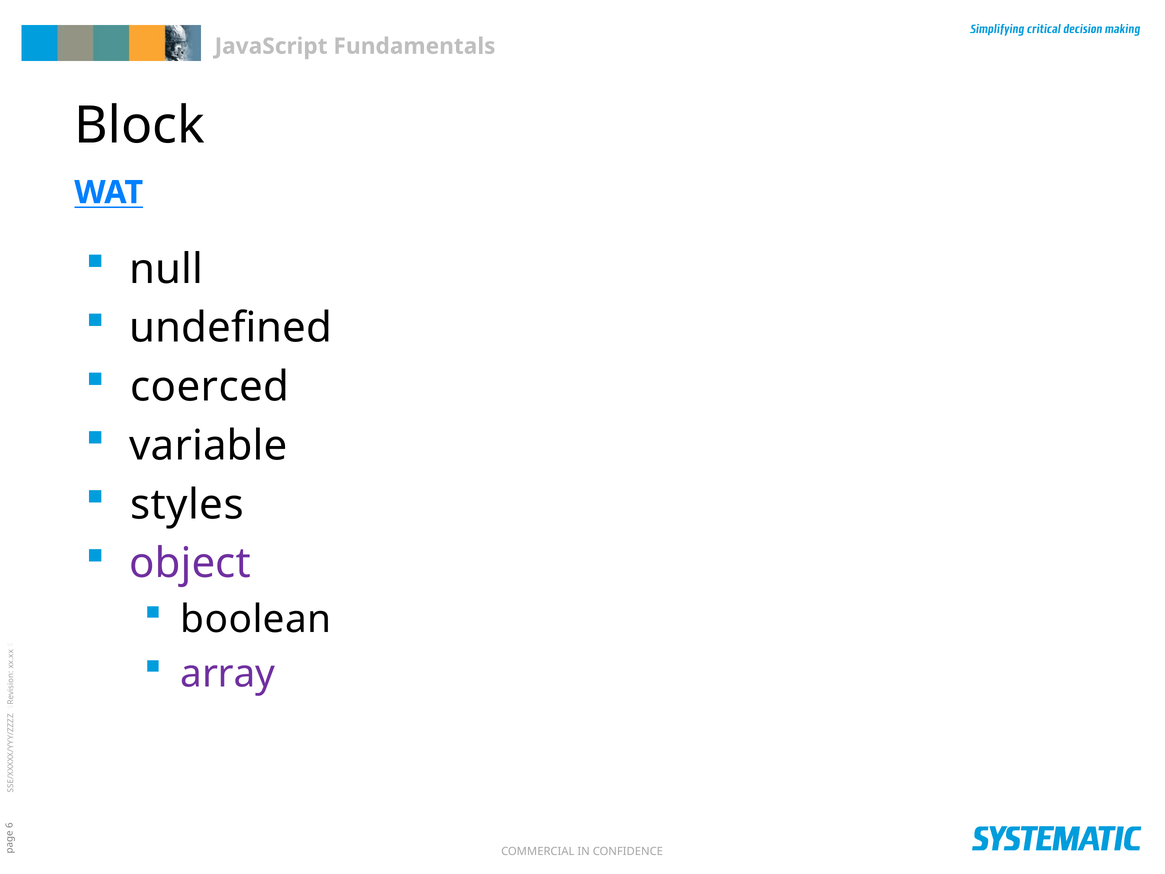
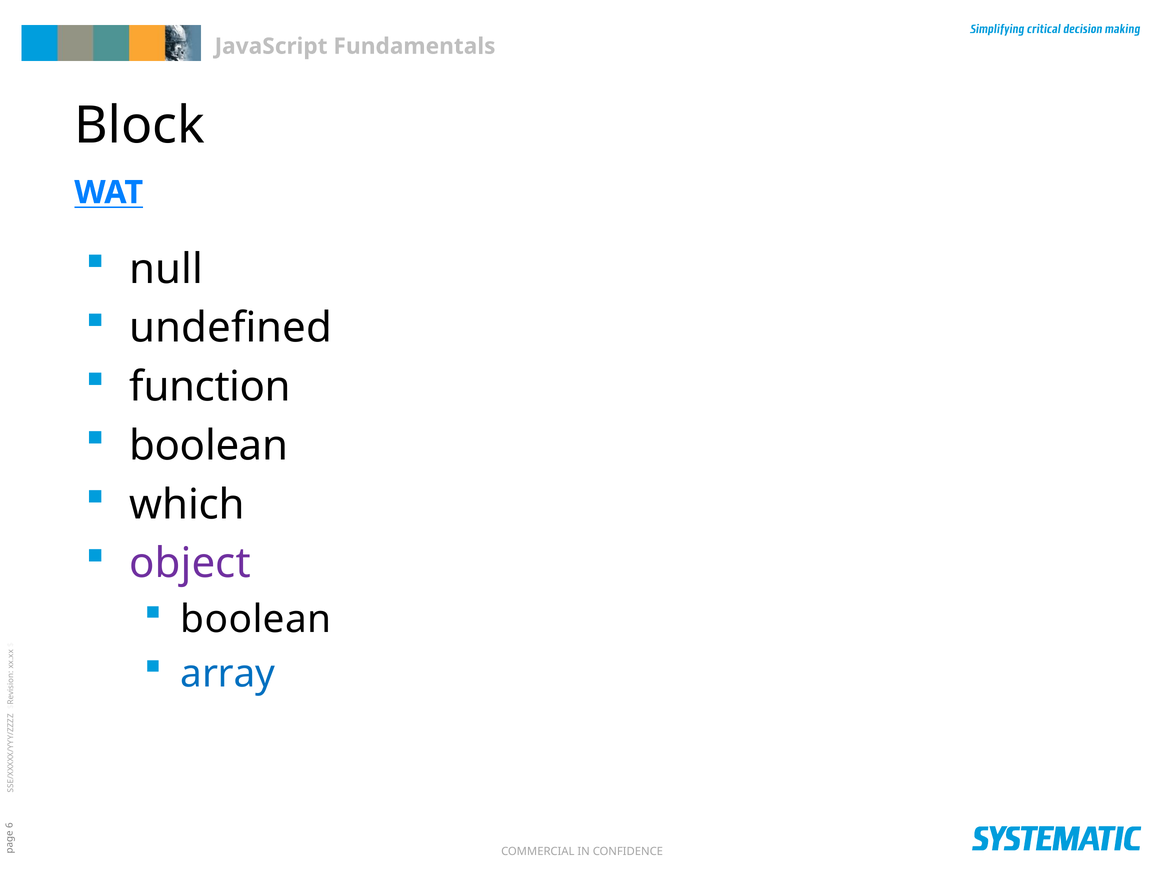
coerced: coerced -> function
variable at (208, 446): variable -> boolean
styles: styles -> which
array colour: purple -> blue
